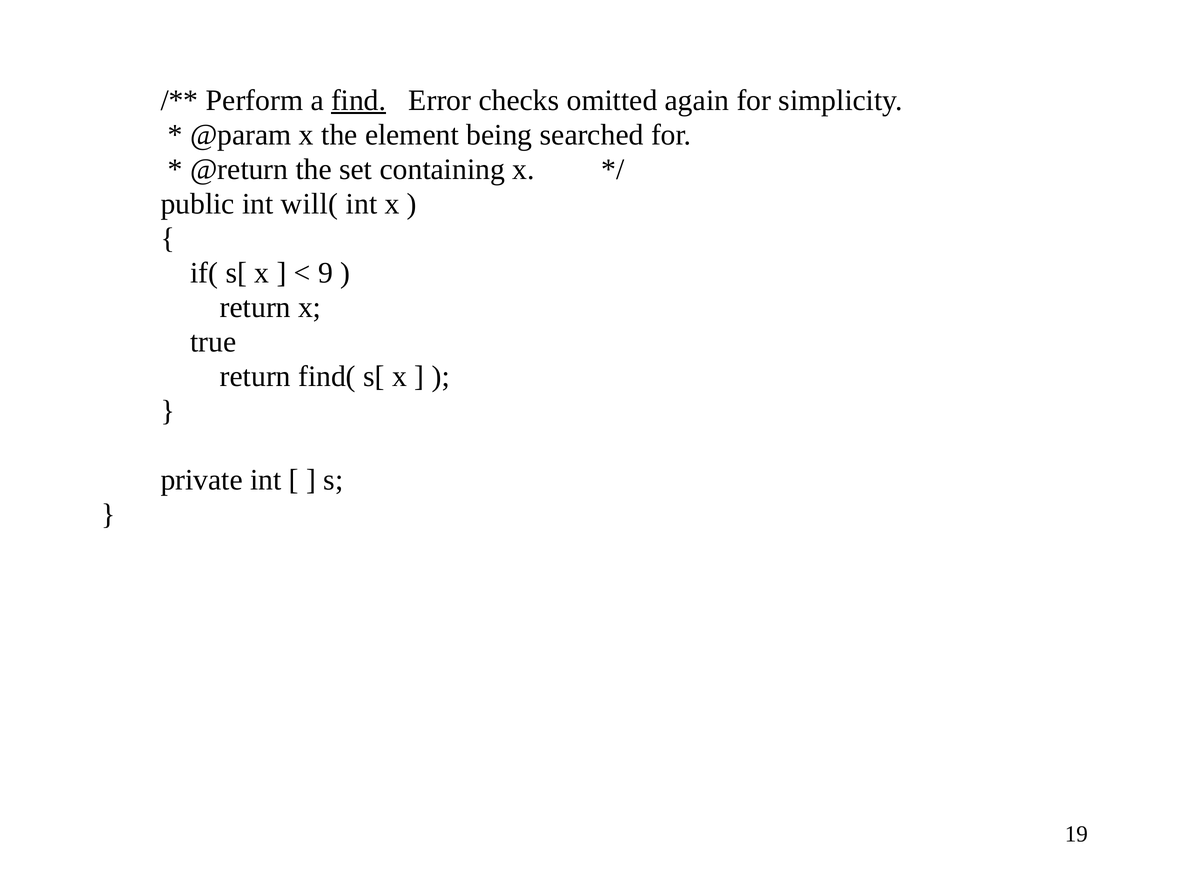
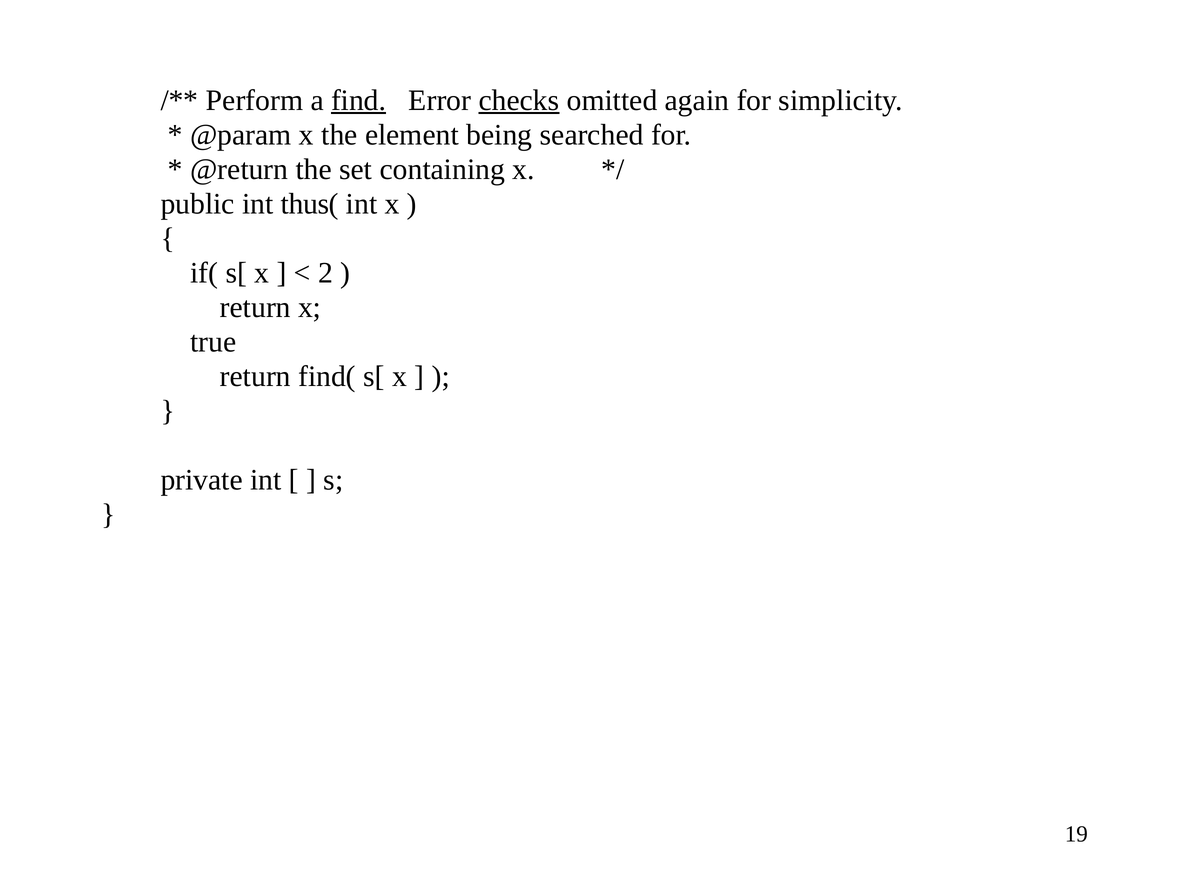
checks underline: none -> present
will(: will( -> thus(
9: 9 -> 2
